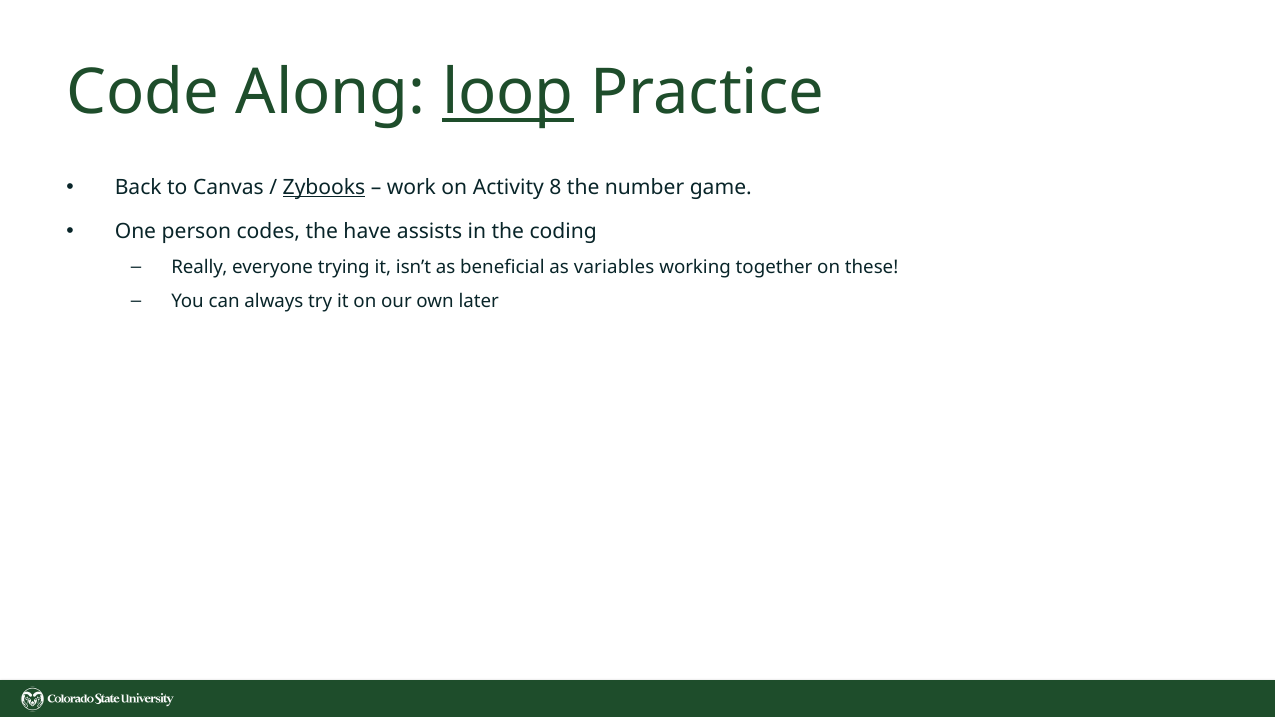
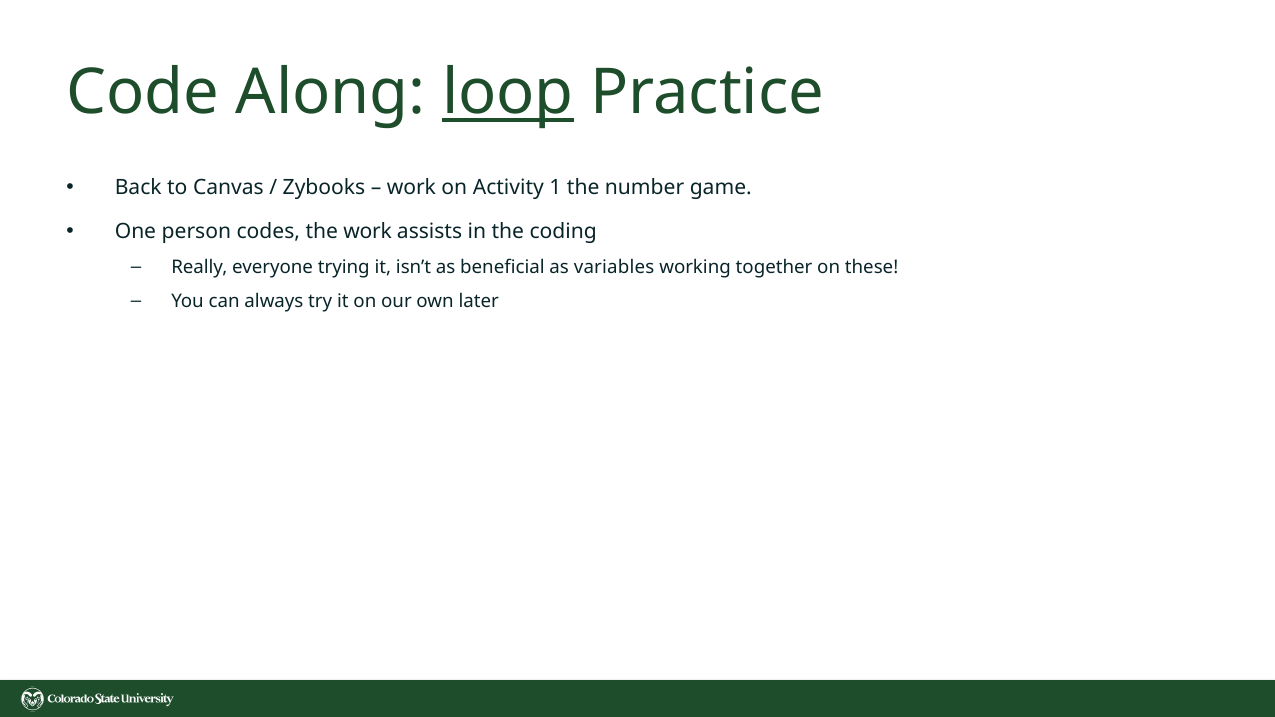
Zybooks underline: present -> none
8: 8 -> 1
the have: have -> work
